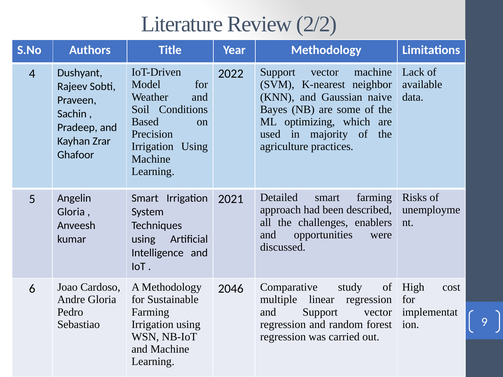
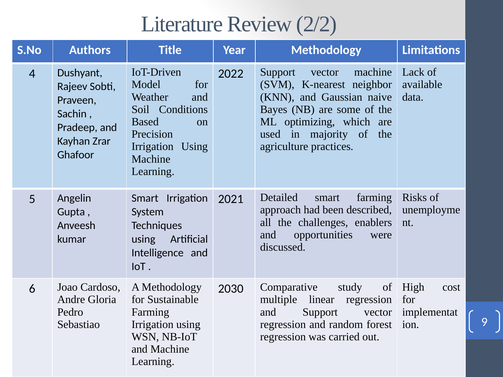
Gloria at (71, 212): Gloria -> Gupta
2046: 2046 -> 2030
